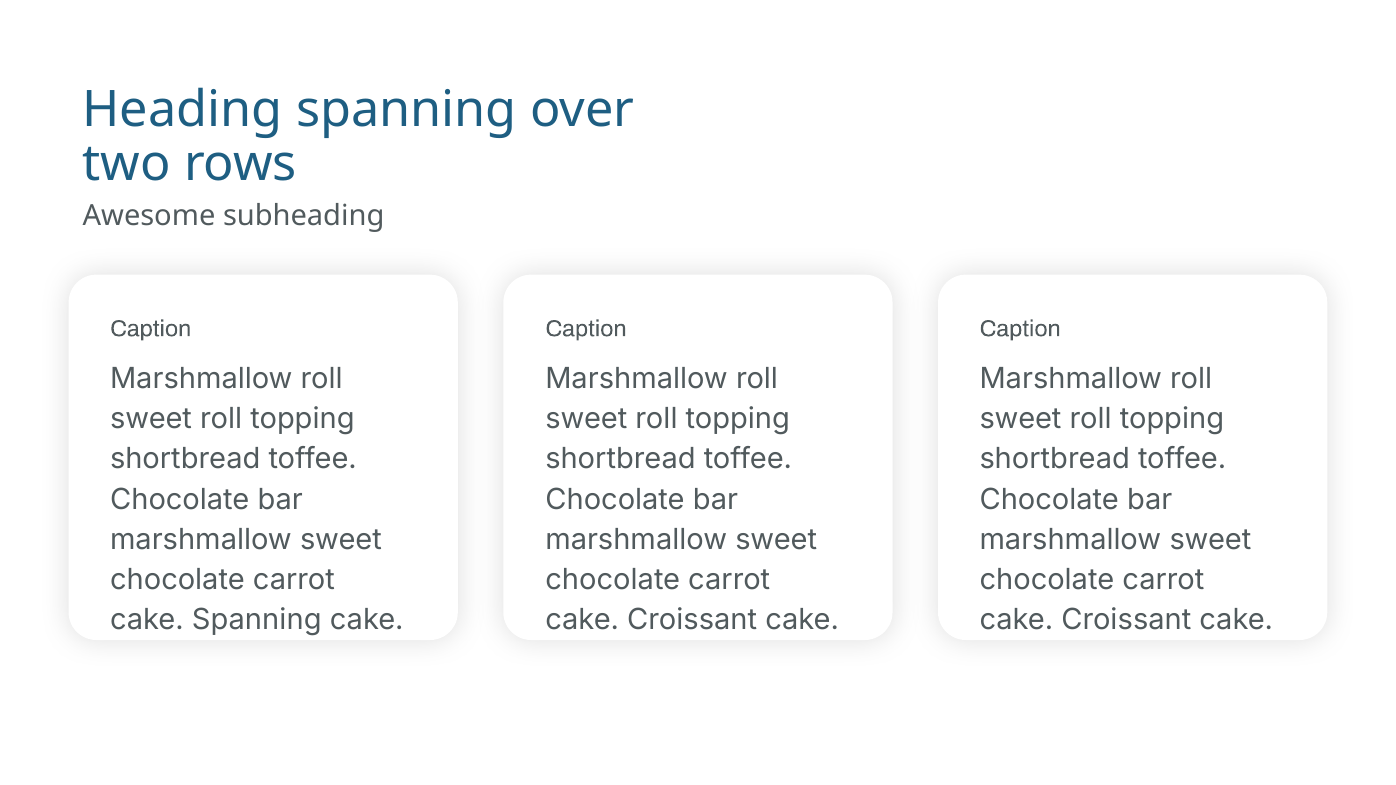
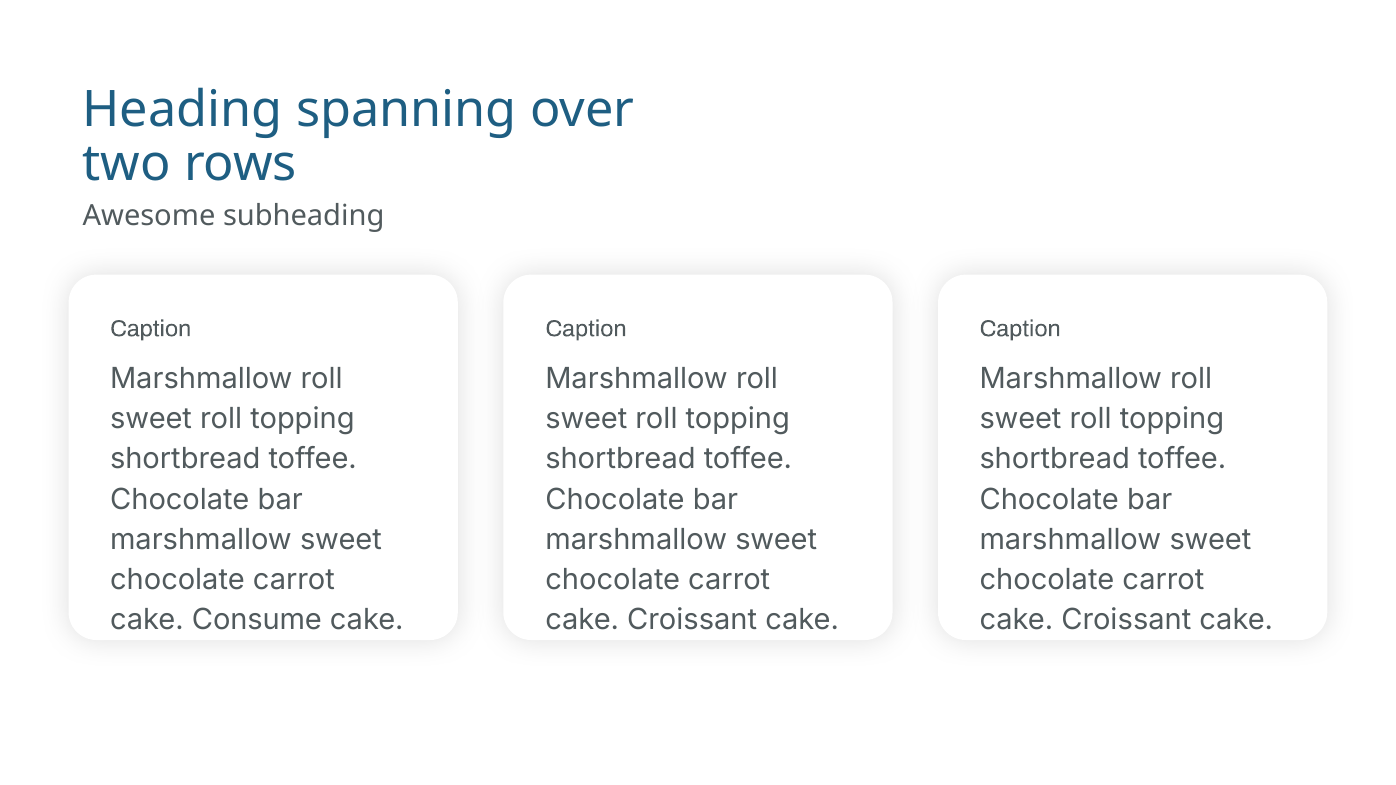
cake Spanning: Spanning -> Consume
